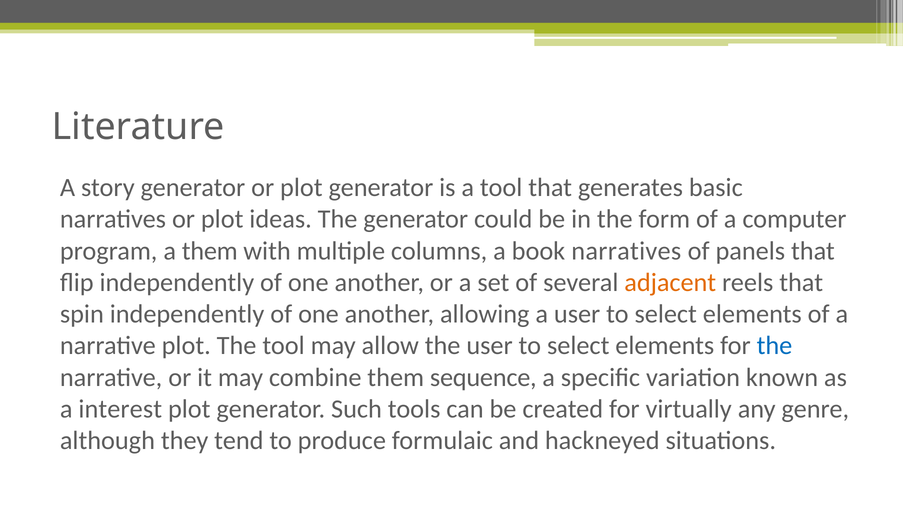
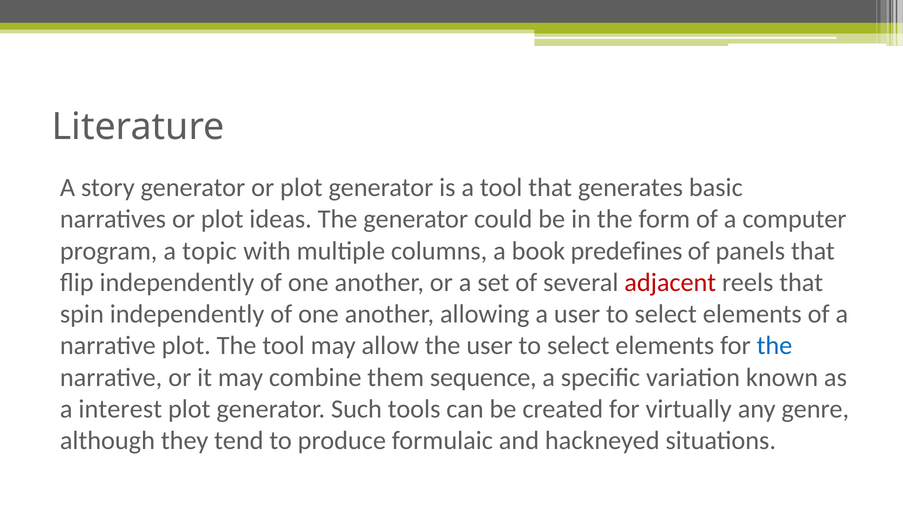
a them: them -> topic
book narratives: narratives -> predefines
adjacent colour: orange -> red
